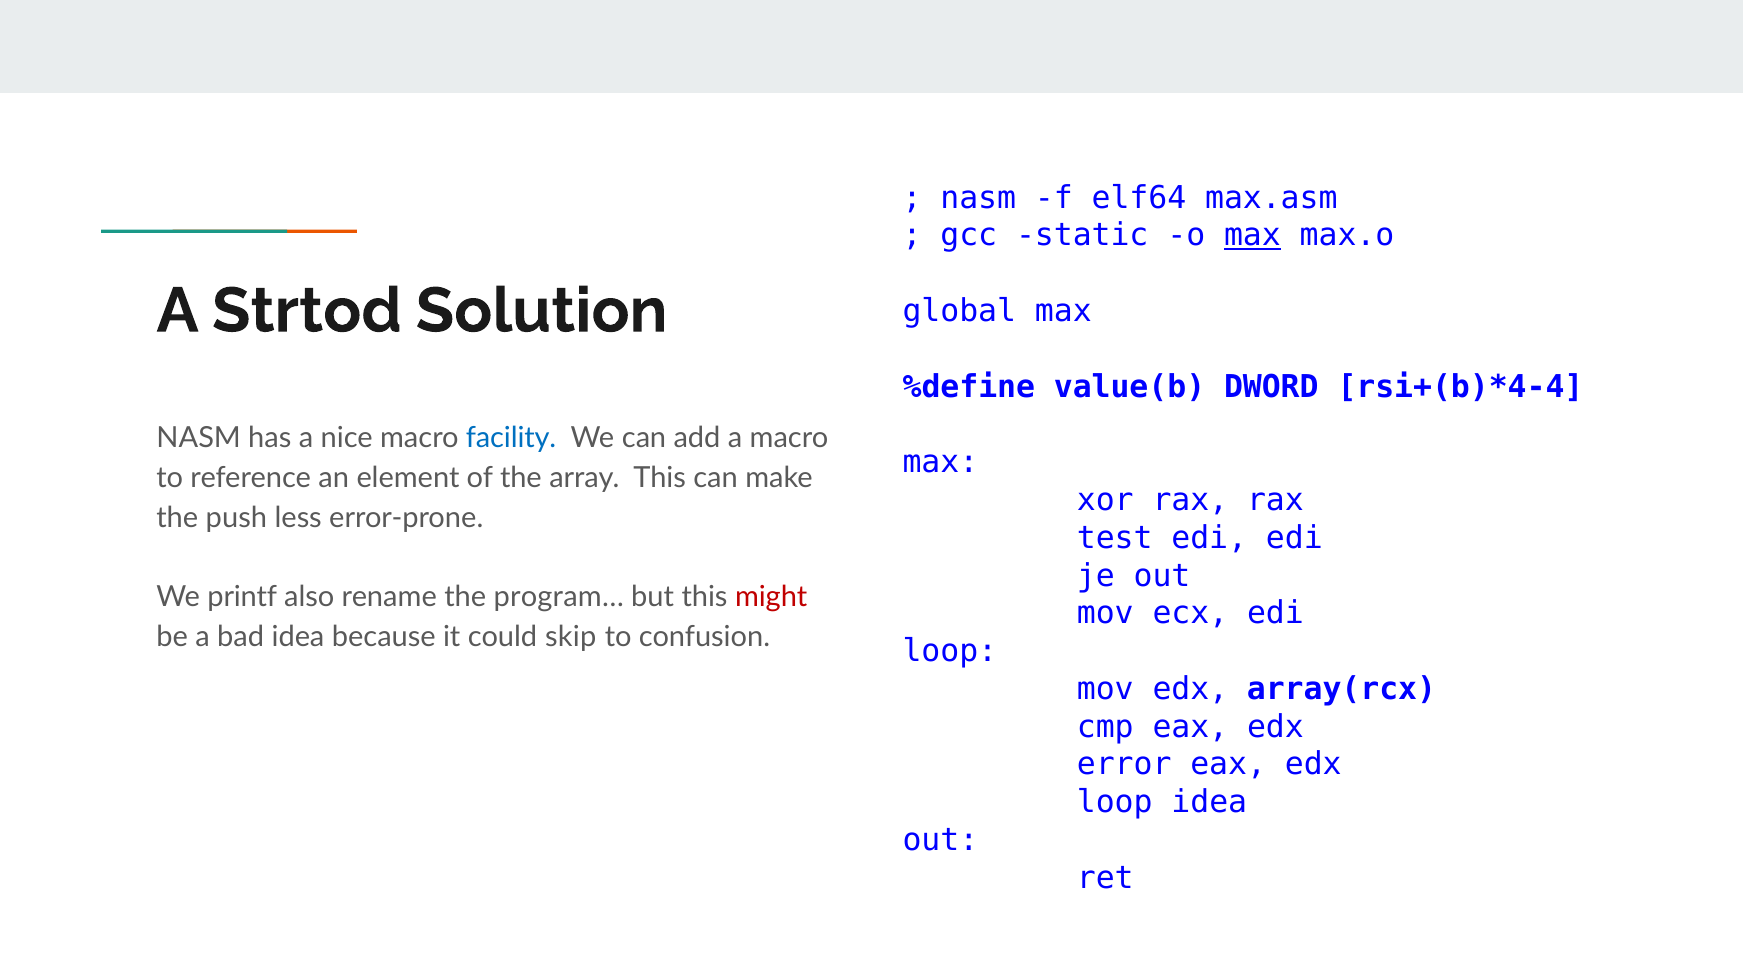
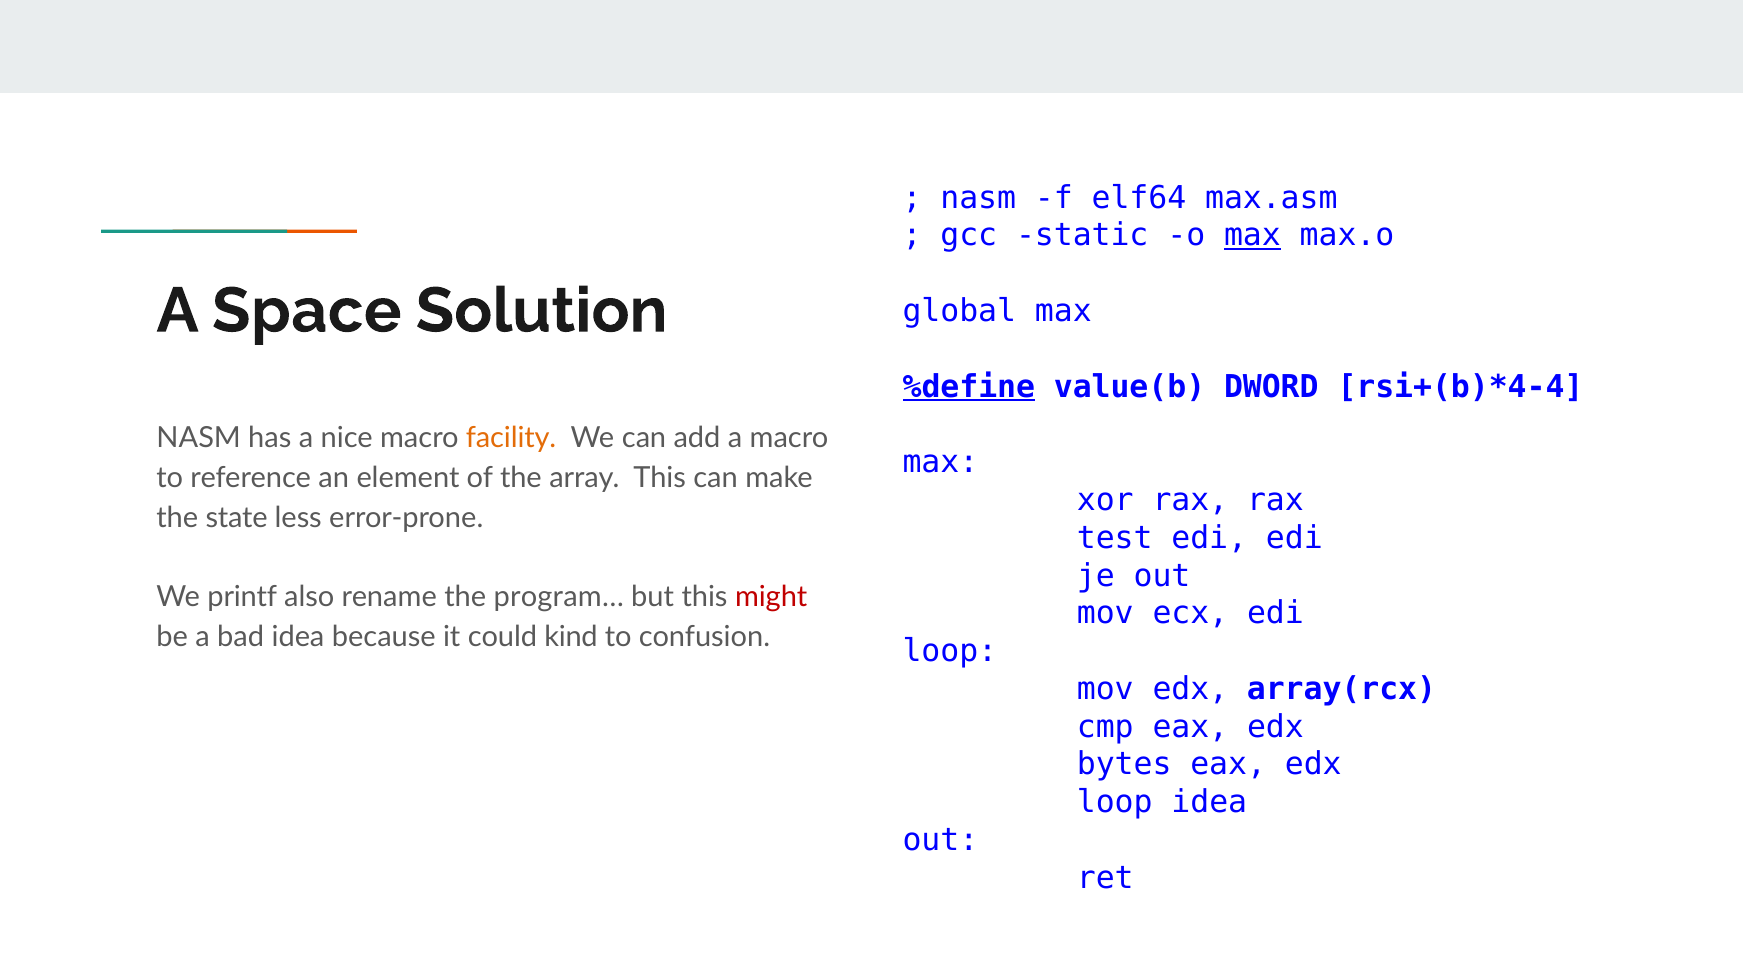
Strtod: Strtod -> Space
%define underline: none -> present
facility colour: blue -> orange
push: push -> state
skip: skip -> kind
error: error -> bytes
